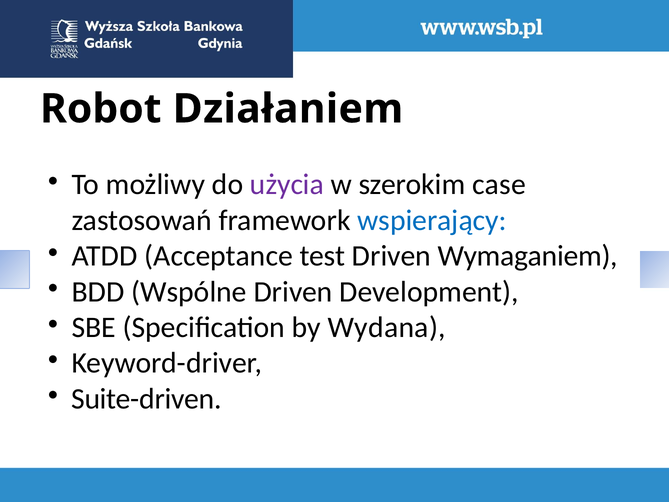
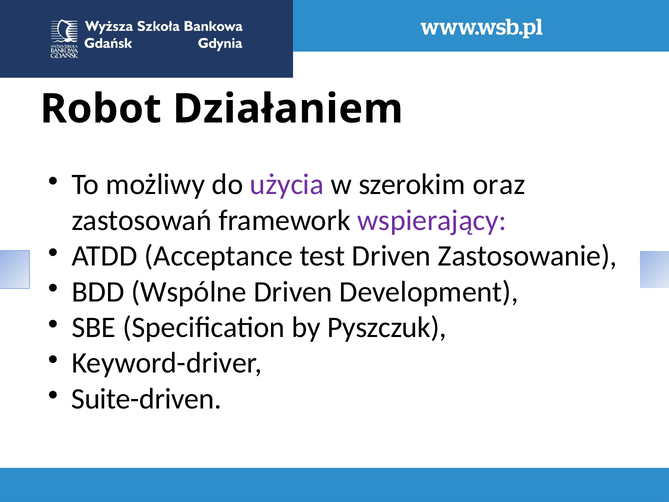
case: case -> oraz
wspierający colour: blue -> purple
Wymaganiem: Wymaganiem -> Zastosowanie
Wydana: Wydana -> Pyszczuk
